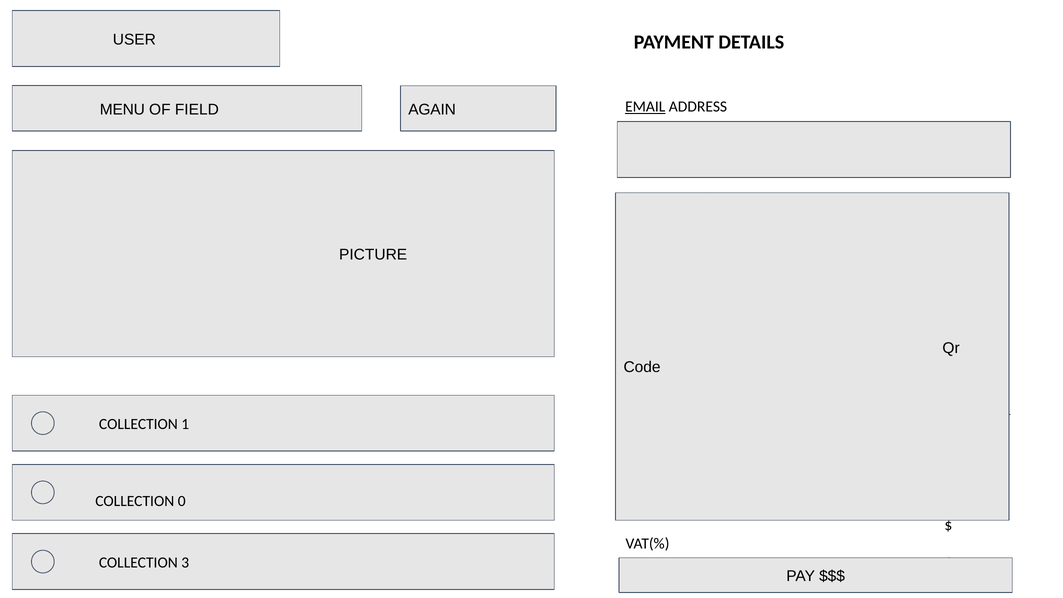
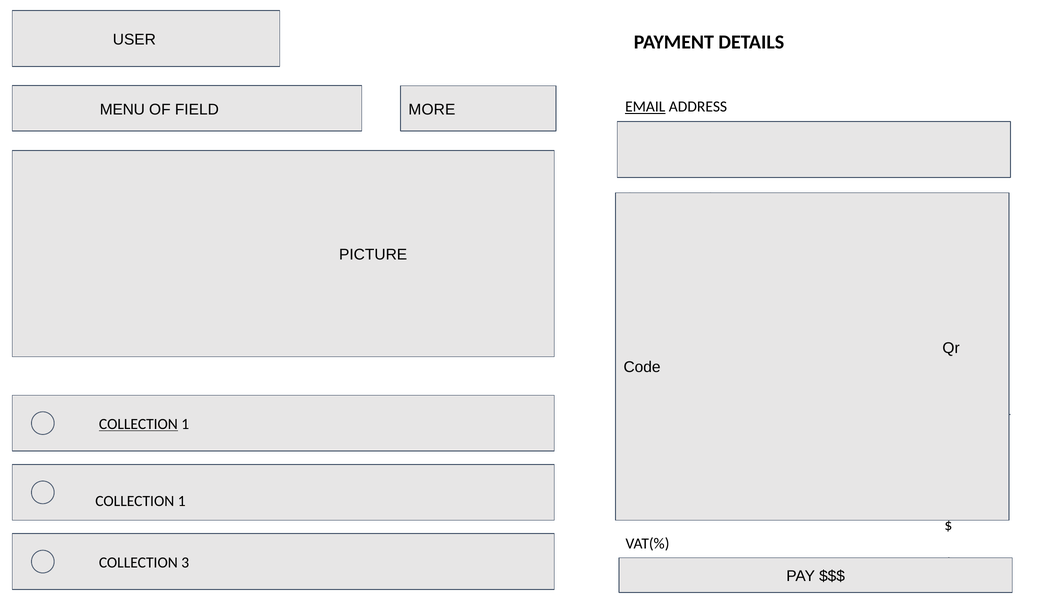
AGAIN: AGAIN -> MORE
COLLECTION at (138, 424) underline: none -> present
0 at (182, 501): 0 -> 1
